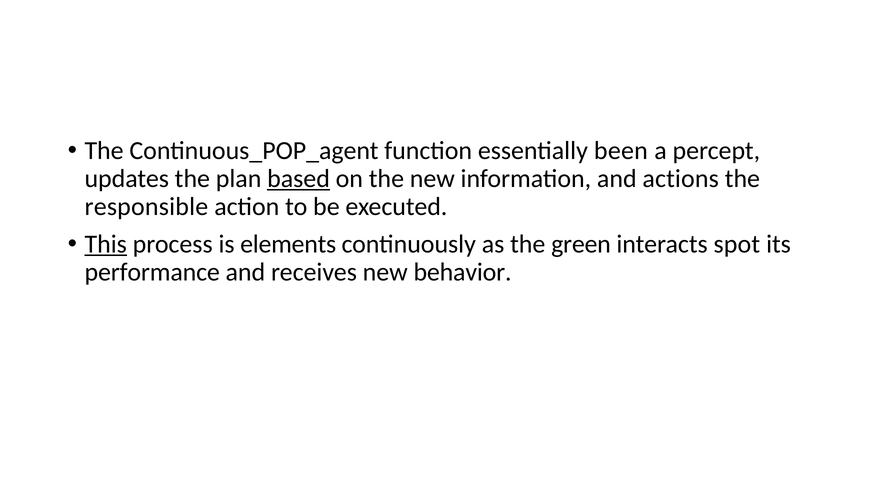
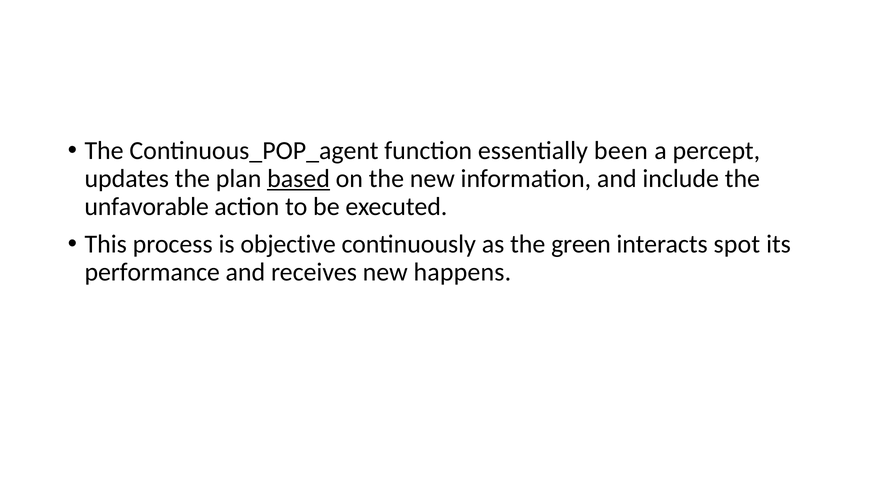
actions: actions -> include
responsible: responsible -> unfavorable
This underline: present -> none
elements: elements -> objective
behavior: behavior -> happens
